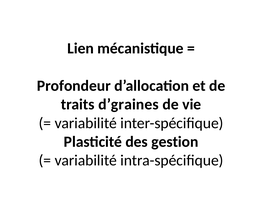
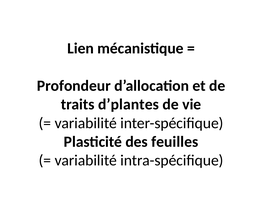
d’graines: d’graines -> d’plantes
gestion: gestion -> feuilles
